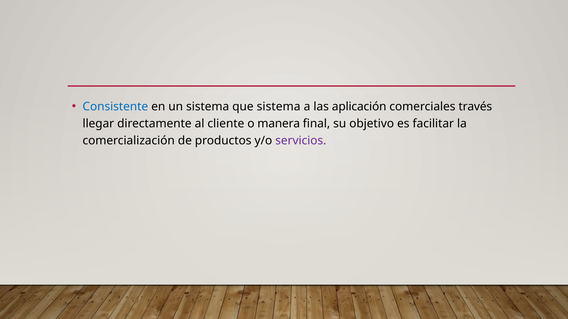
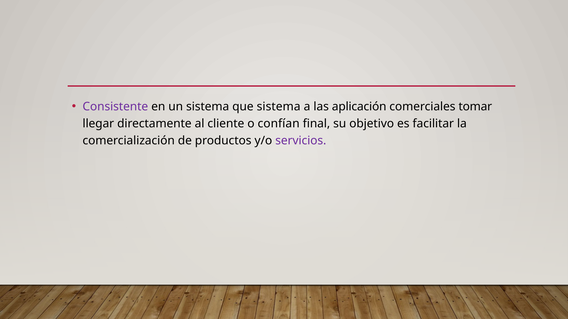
Consistente colour: blue -> purple
través: través -> tomar
manera: manera -> confían
